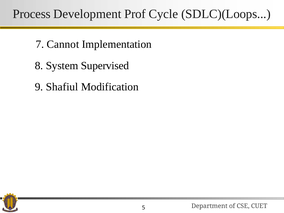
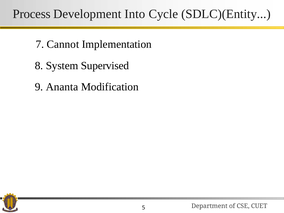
Prof: Prof -> Into
SDLC)(Loops: SDLC)(Loops -> SDLC)(Entity
Shafiul: Shafiul -> Ananta
